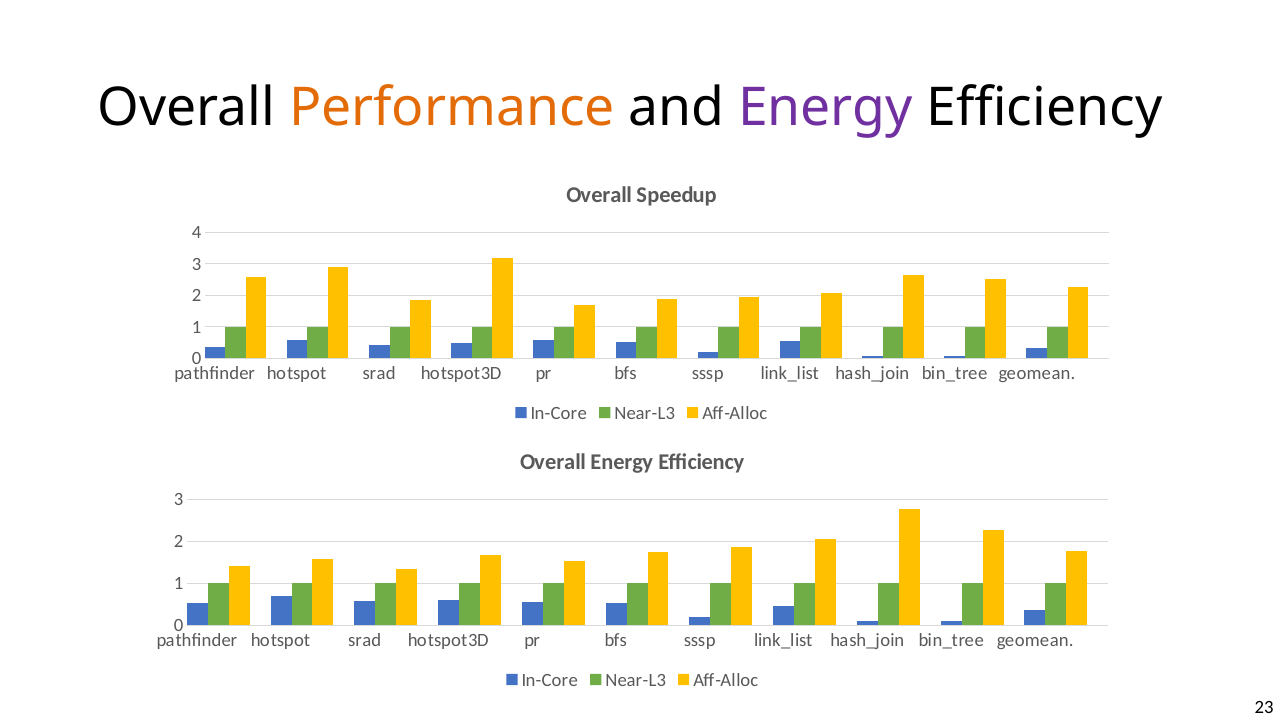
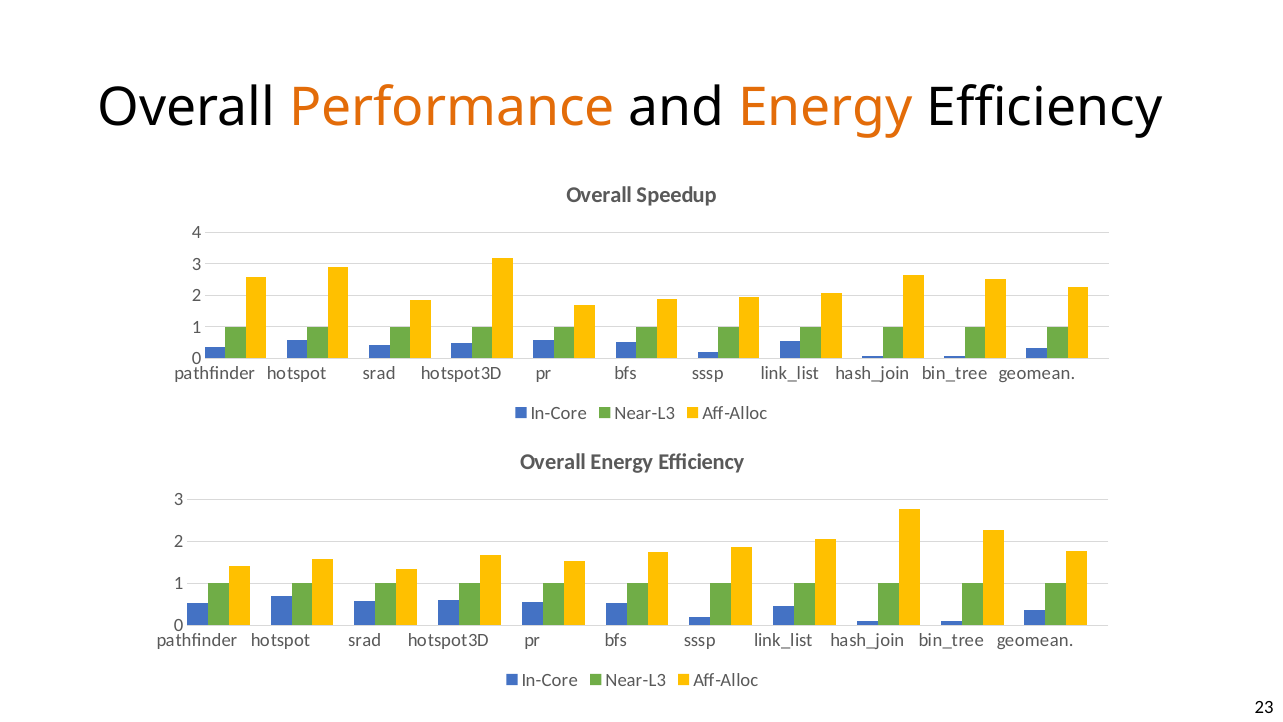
Energy at (826, 108) colour: purple -> orange
